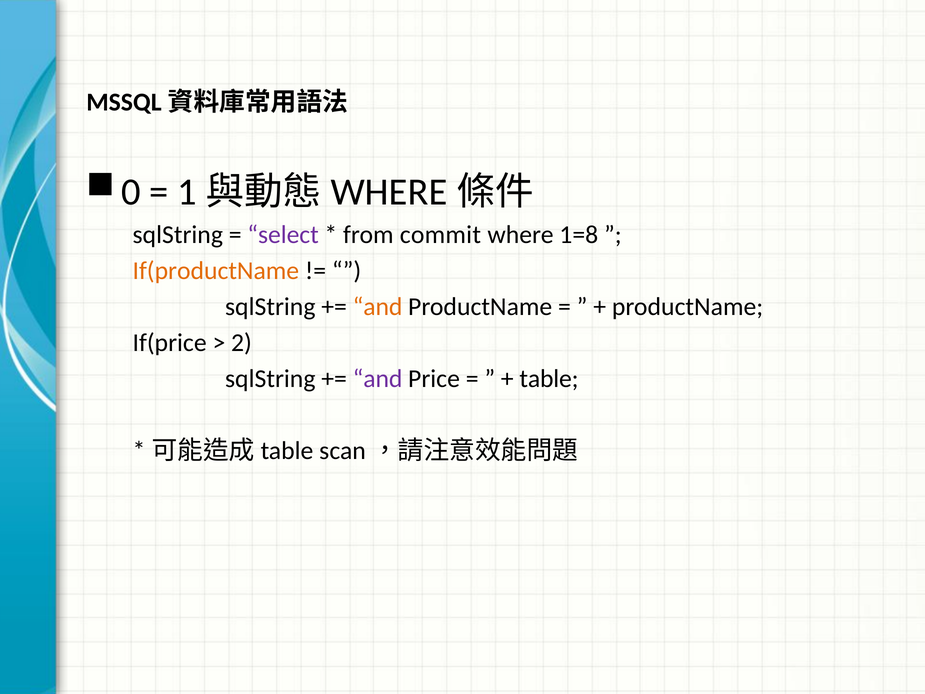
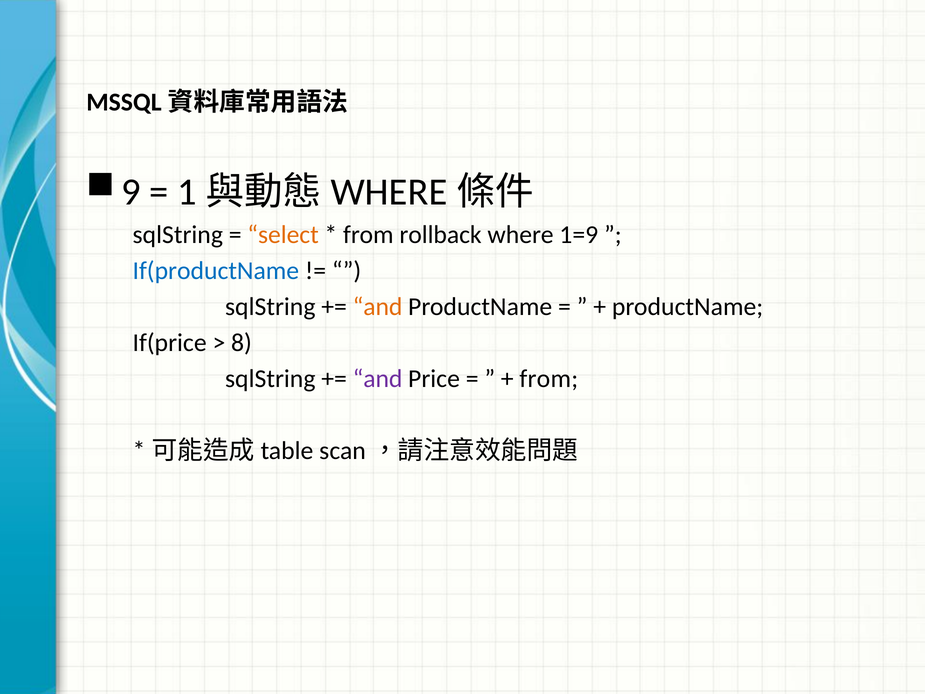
0: 0 -> 9
select colour: purple -> orange
commit: commit -> rollback
1=8: 1=8 -> 1=9
If(productName colour: orange -> blue
2: 2 -> 8
table at (549, 379): table -> from
